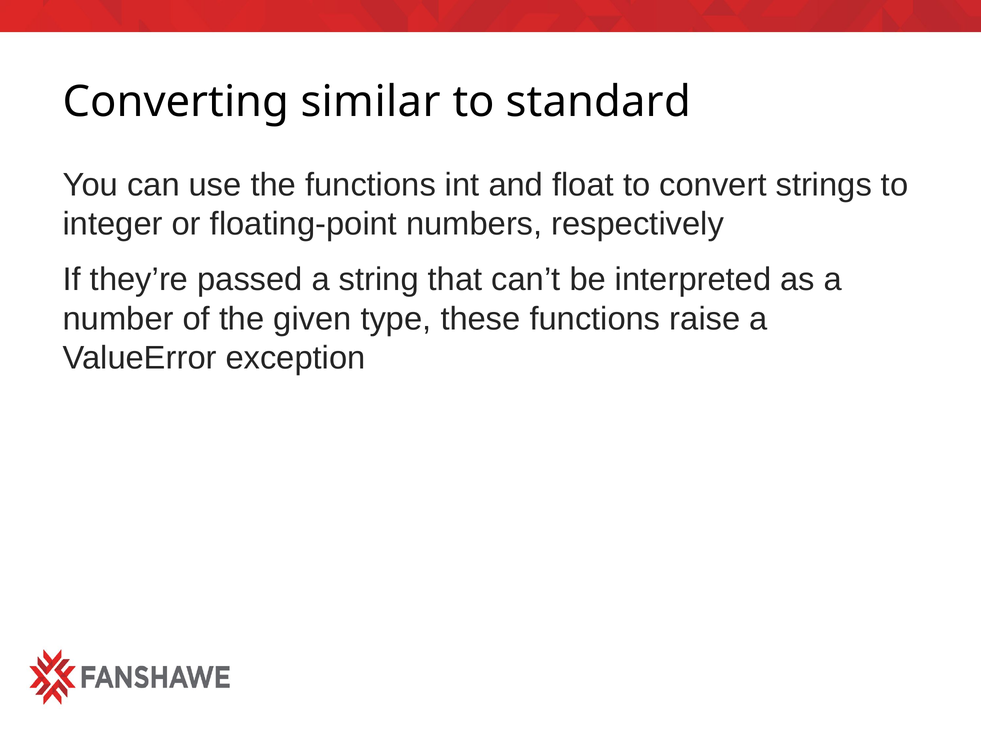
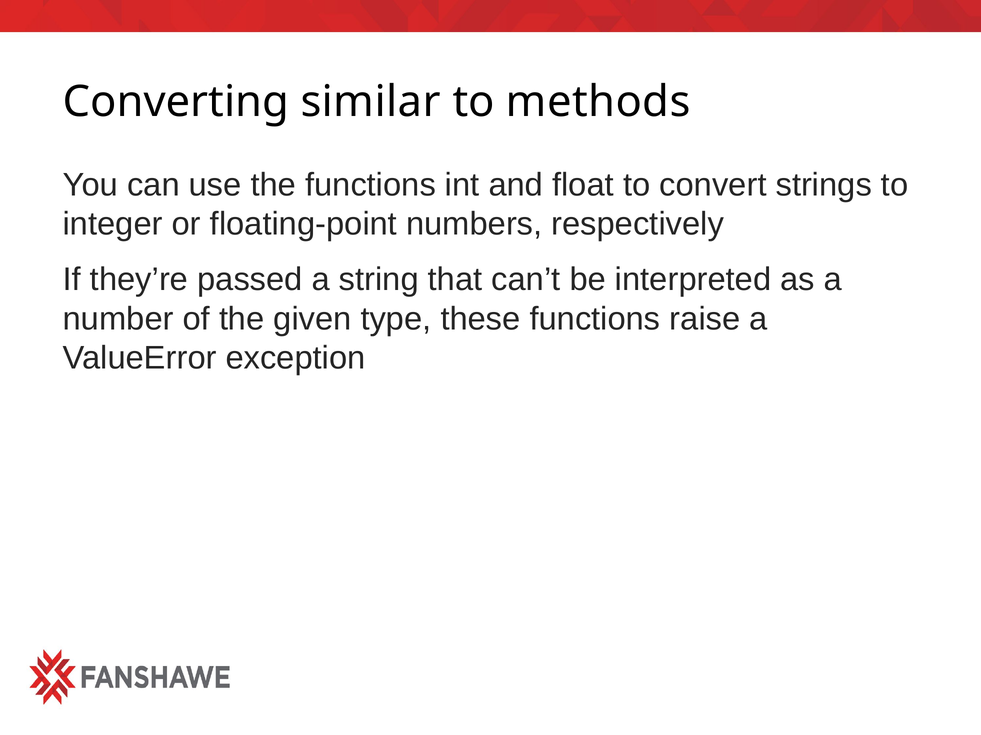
standard: standard -> methods
